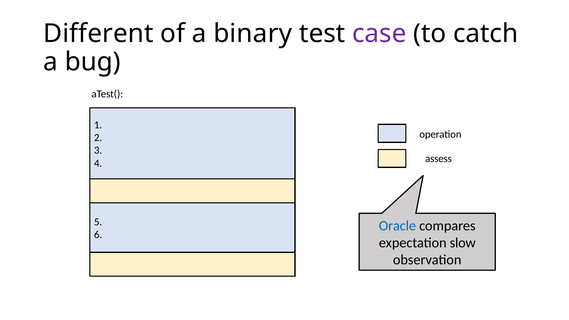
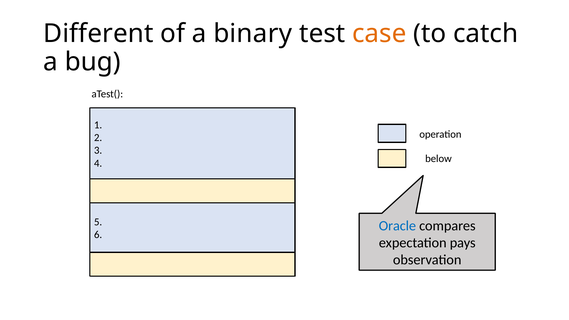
case colour: purple -> orange
assess: assess -> below
slow: slow -> pays
